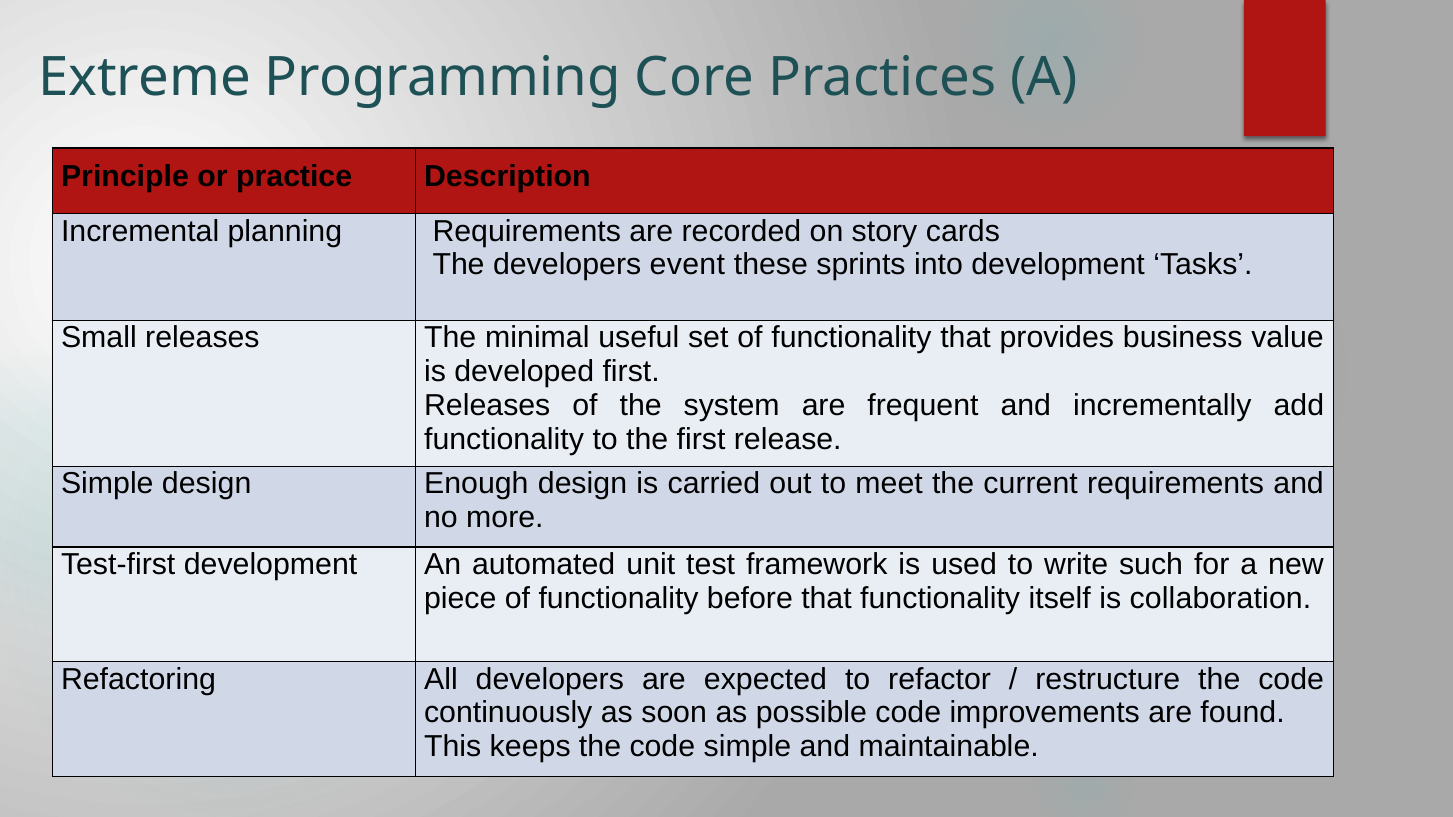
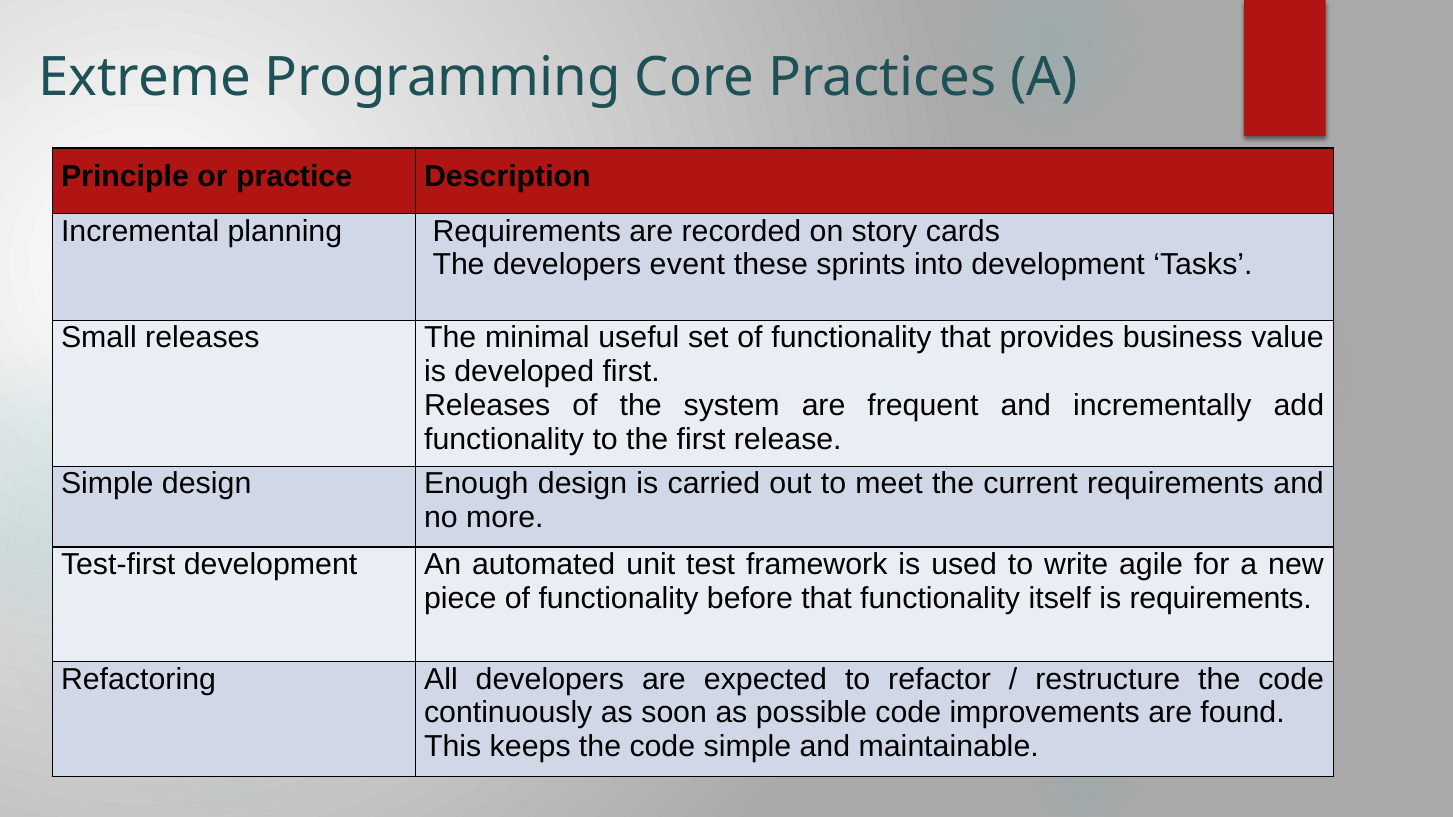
such: such -> agile
is collaboration: collaboration -> requirements
